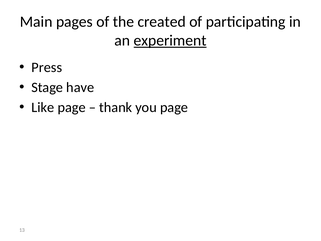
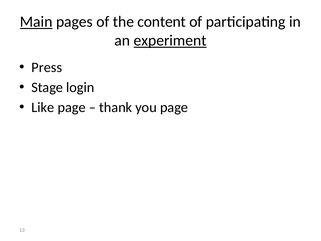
Main underline: none -> present
created: created -> content
have: have -> login
